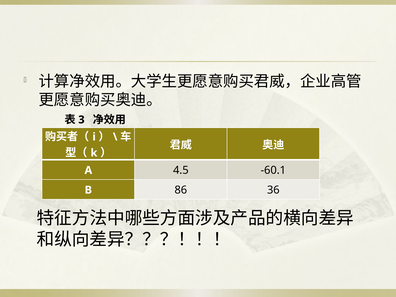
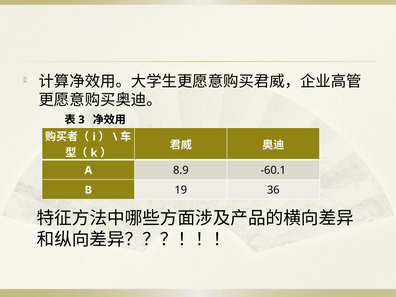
4.5: 4.5 -> 8.9
86: 86 -> 19
